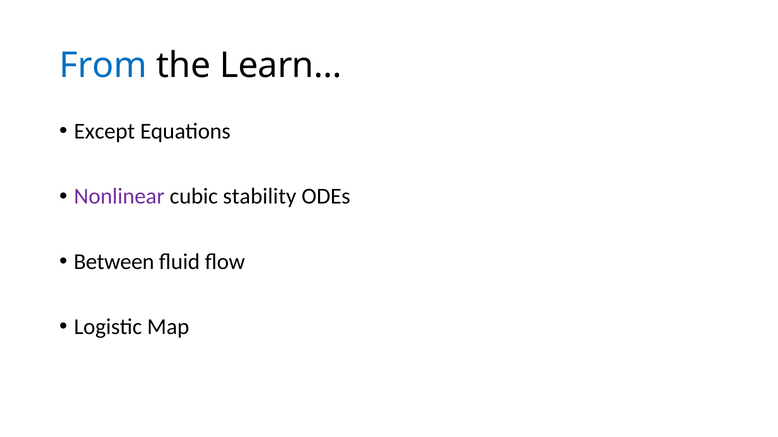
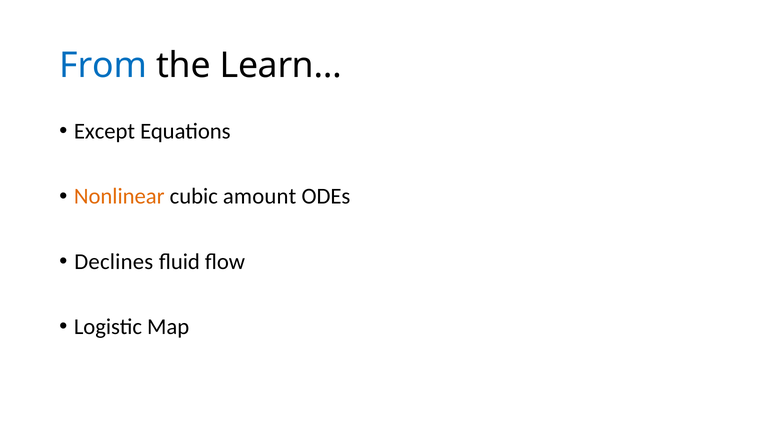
Nonlinear colour: purple -> orange
stability: stability -> amount
Between: Between -> Declines
